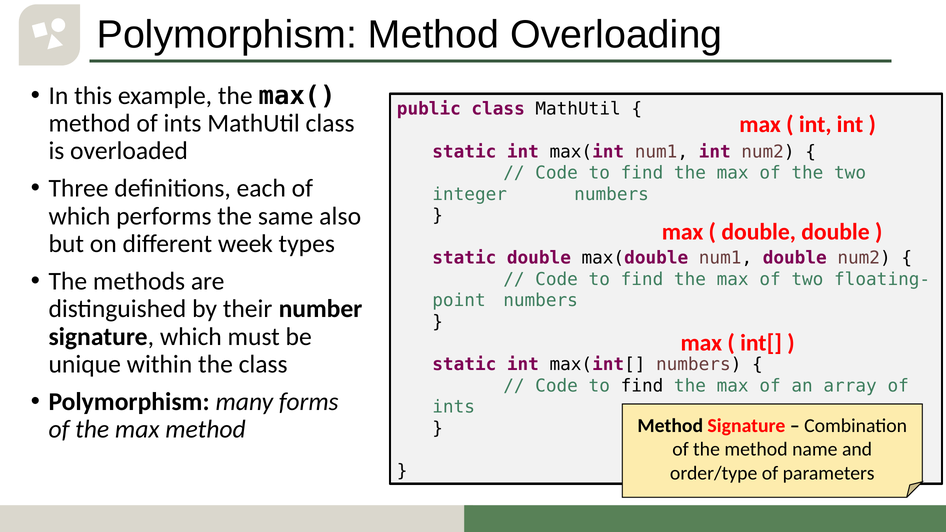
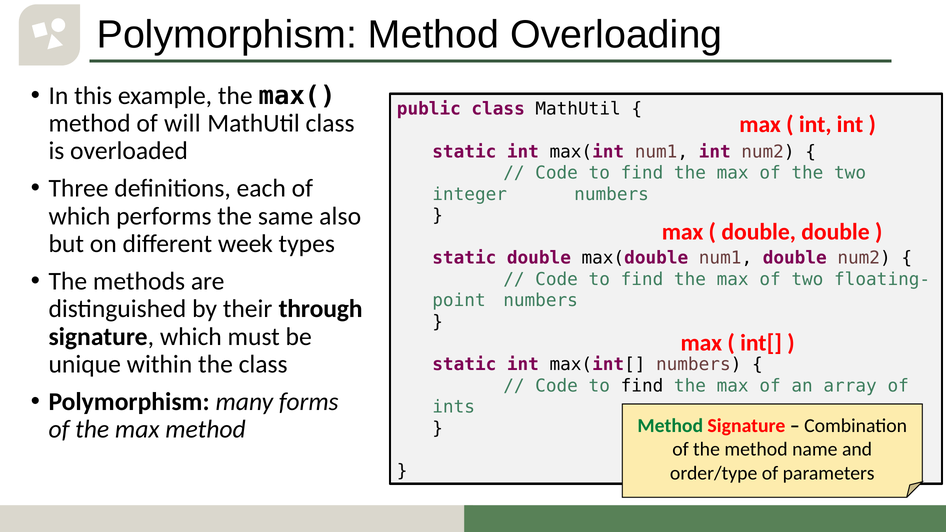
method of ints: ints -> will
number: number -> through
Method at (670, 426) colour: black -> green
